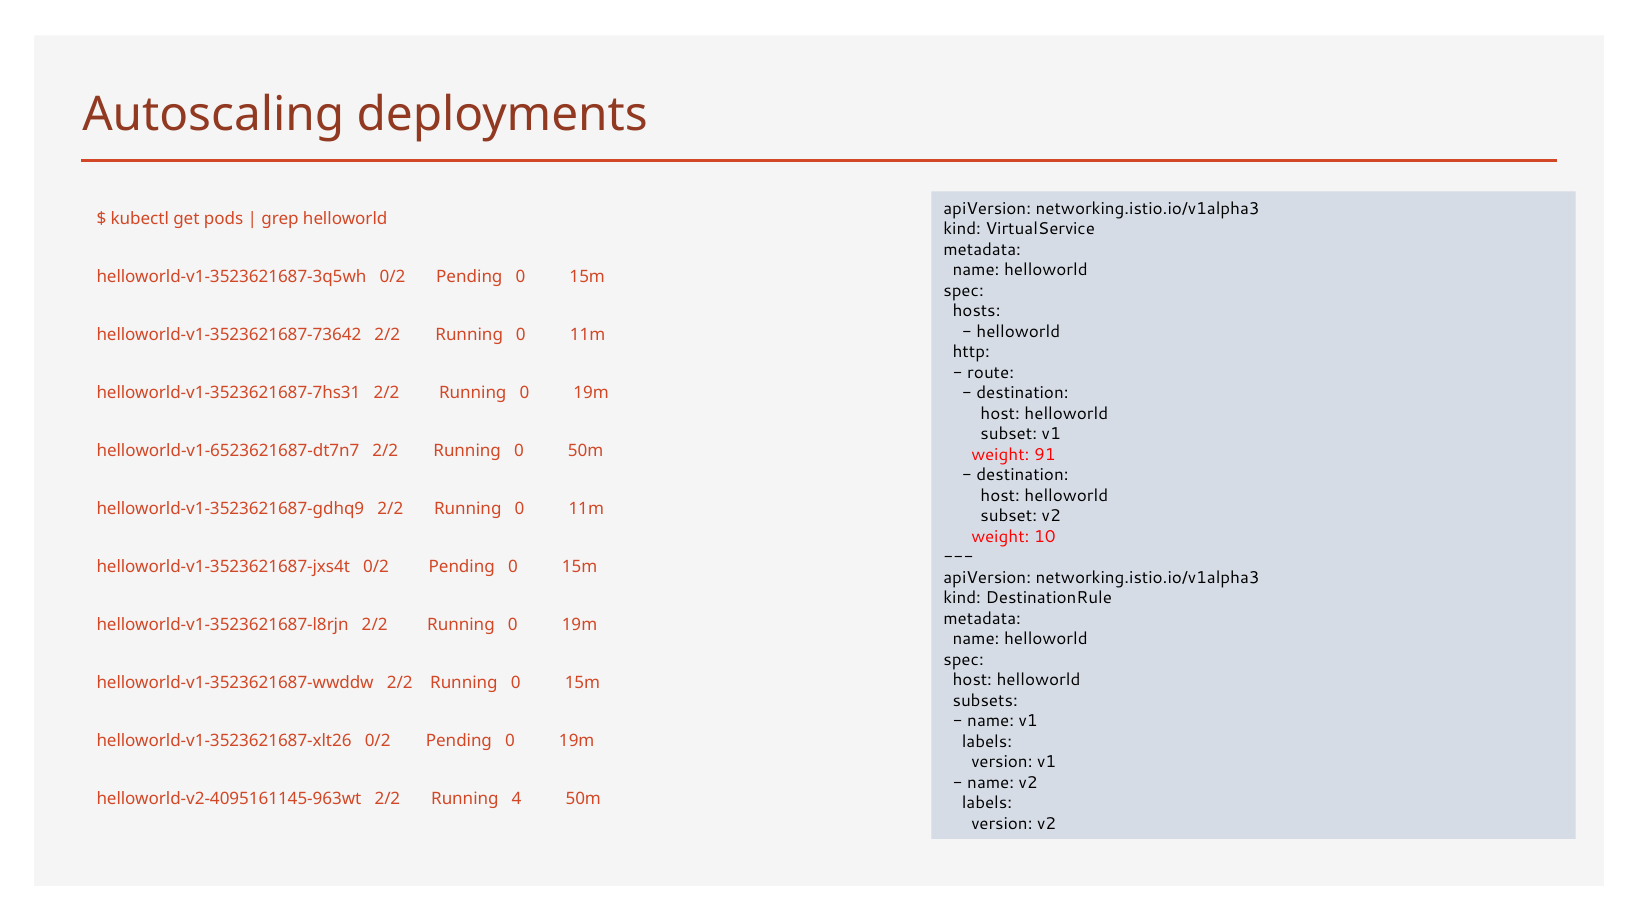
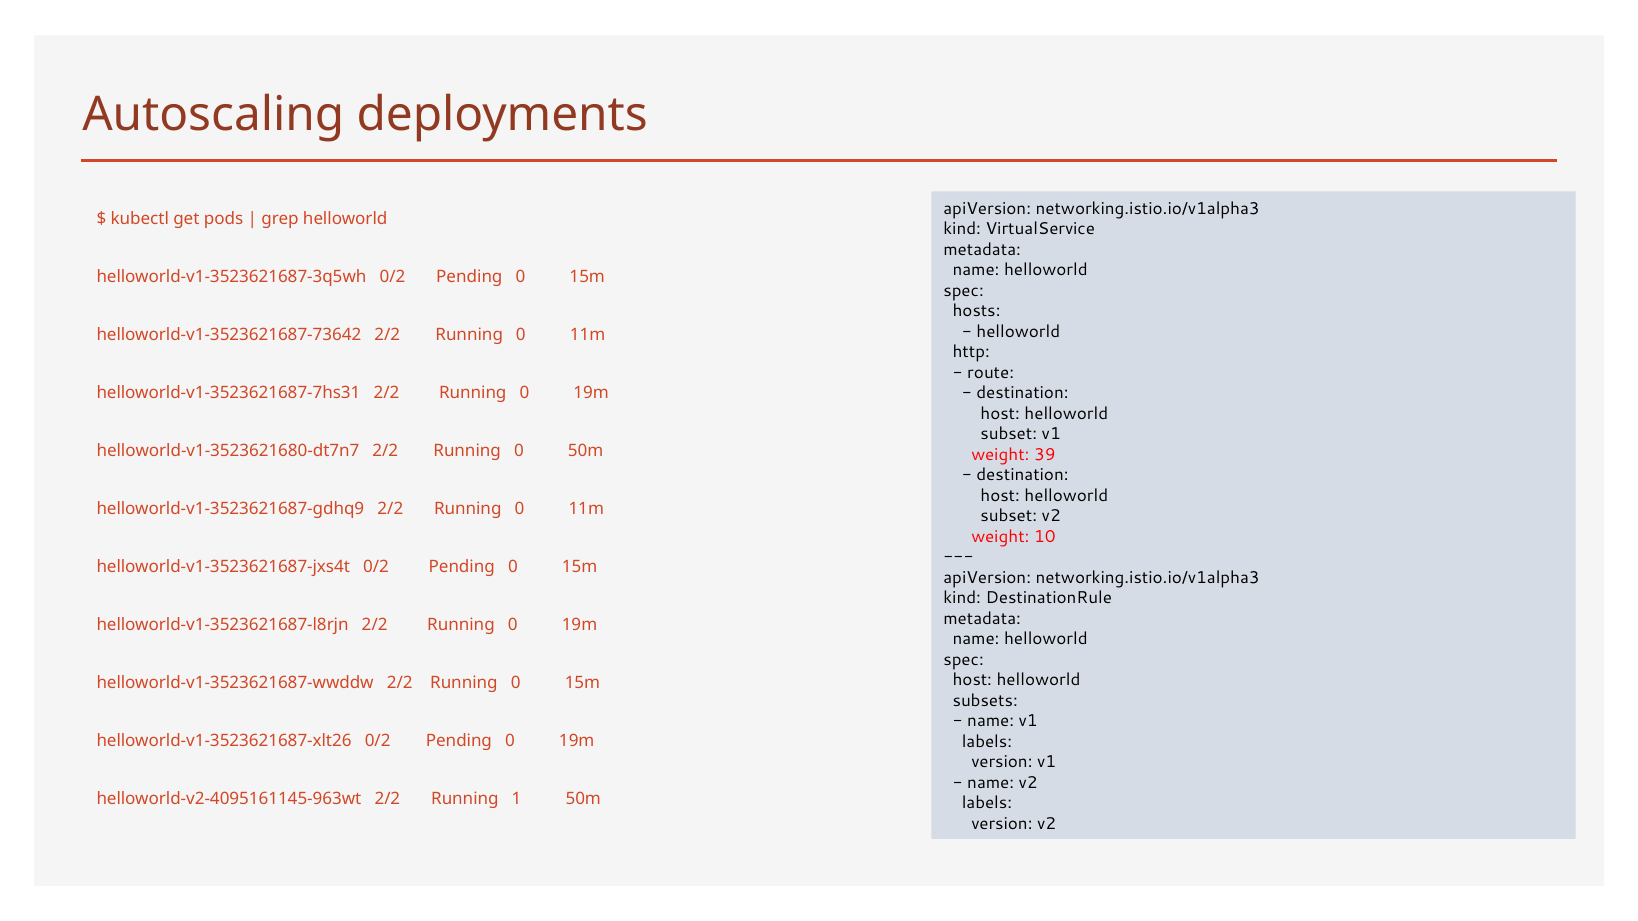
helloworld-v1-6523621687-dt7n7: helloworld-v1-6523621687-dt7n7 -> helloworld-v1-3523621680-dt7n7
91: 91 -> 39
4: 4 -> 1
